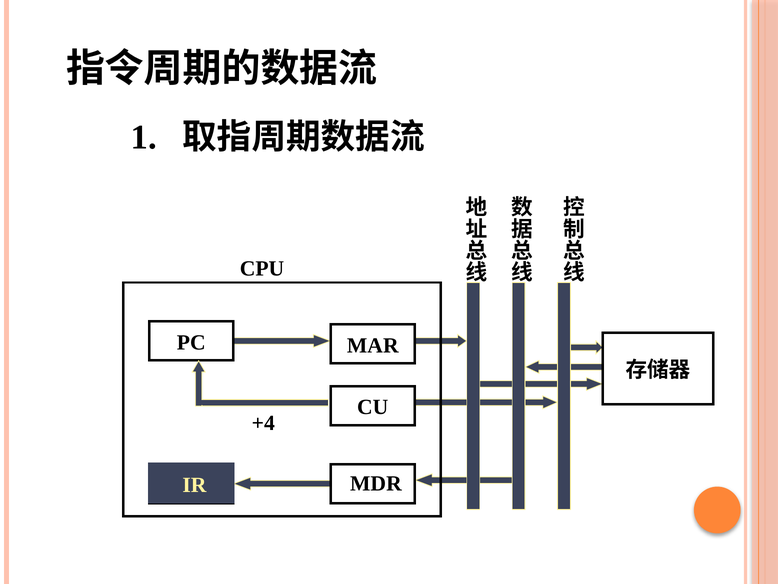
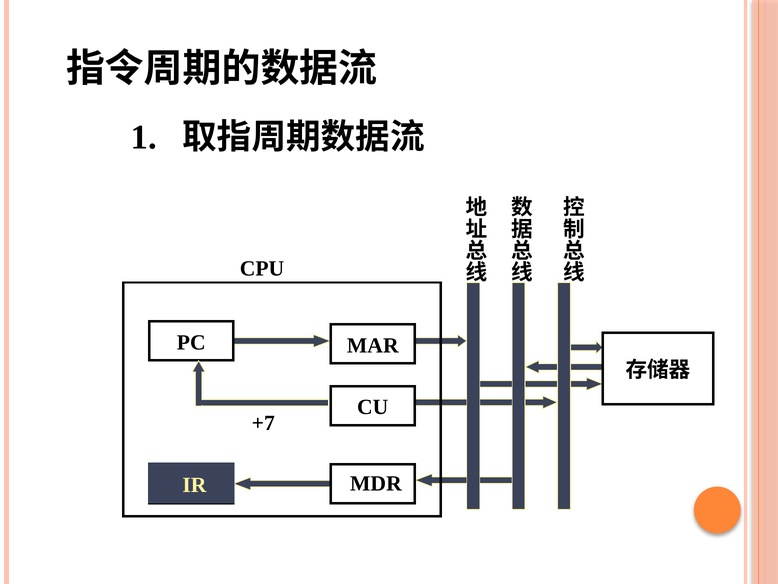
+4: +4 -> +7
